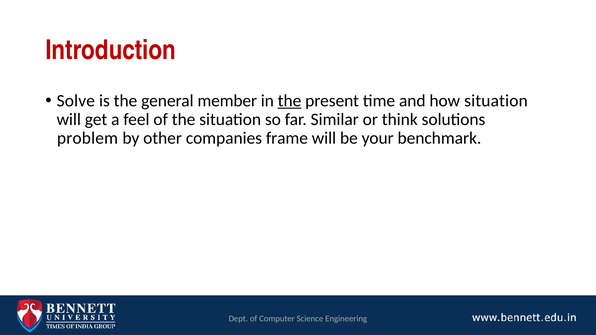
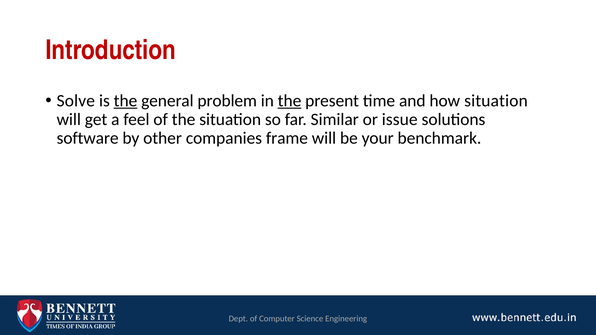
the at (126, 101) underline: none -> present
member: member -> problem
think: think -> issue
problem: problem -> software
